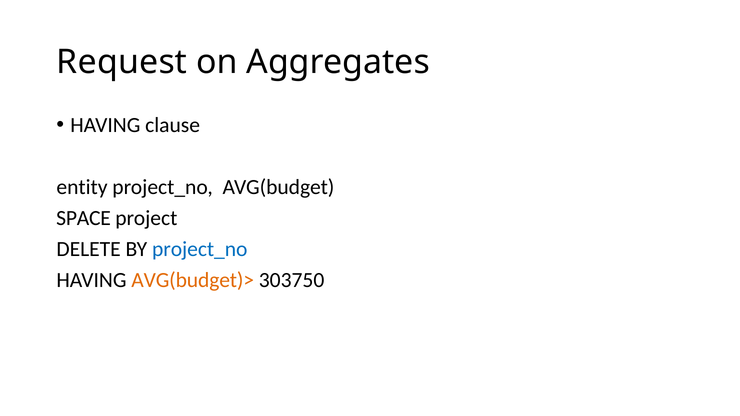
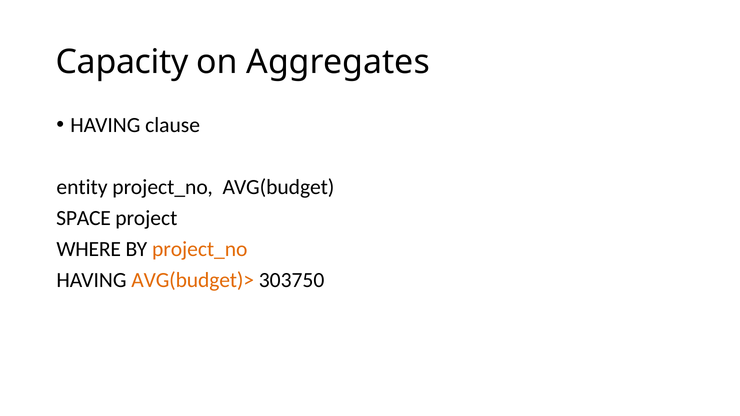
Request: Request -> Capacity
DELETE: DELETE -> WHERE
project_no at (200, 249) colour: blue -> orange
